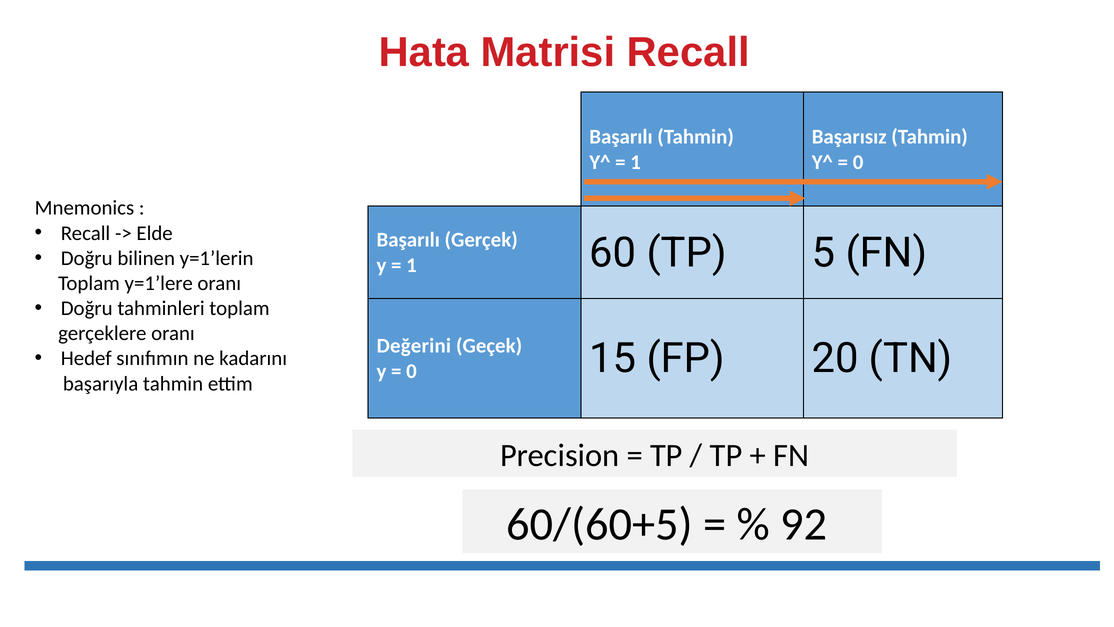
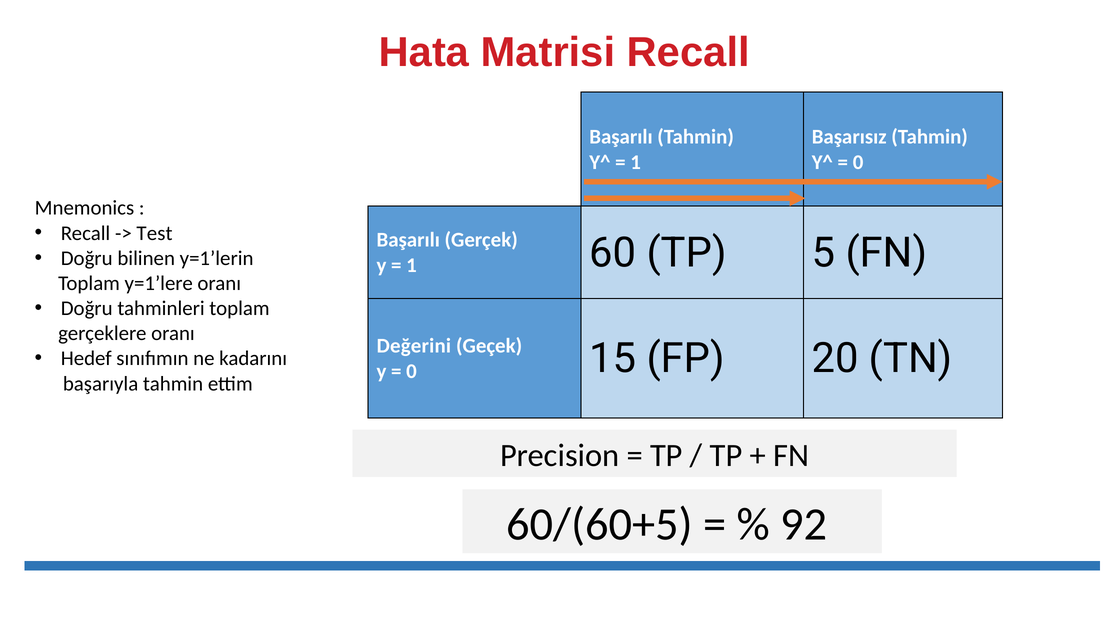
Elde: Elde -> Test
